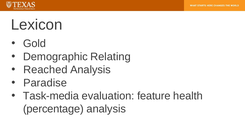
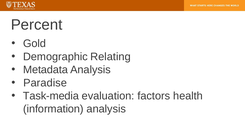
Lexicon: Lexicon -> Percent
Reached: Reached -> Metadata
feature: feature -> factors
percentage: percentage -> information
